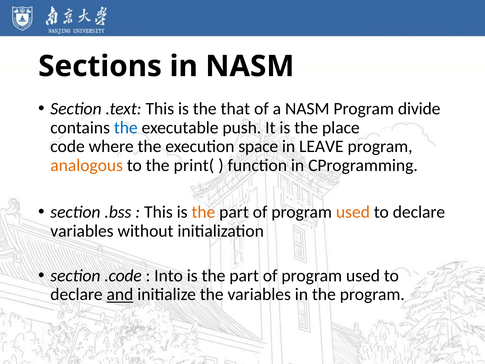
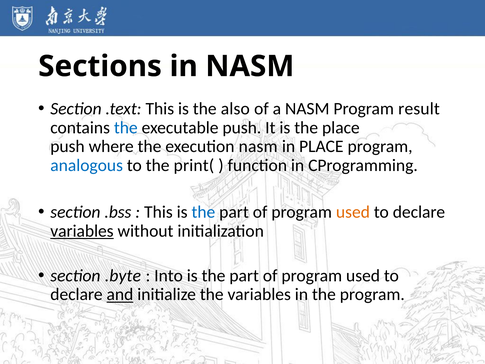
that: that -> also
divide: divide -> result
code at (68, 146): code -> push
execution space: space -> nasm
in LEAVE: LEAVE -> PLACE
analogous colour: orange -> blue
the at (203, 212) colour: orange -> blue
variables at (82, 231) underline: none -> present
.code: .code -> .byte
